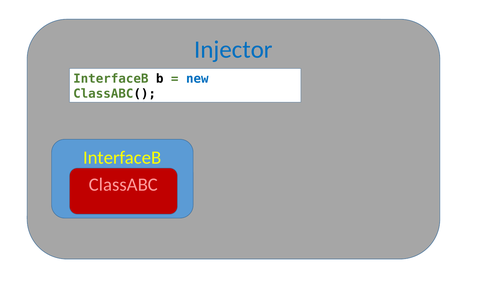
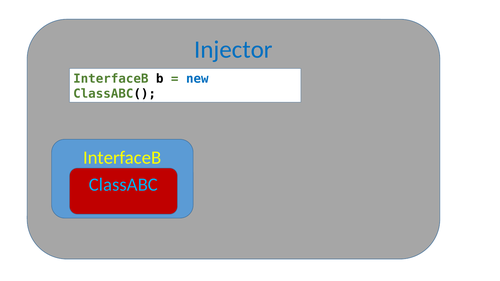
ClassABC colour: pink -> light blue
